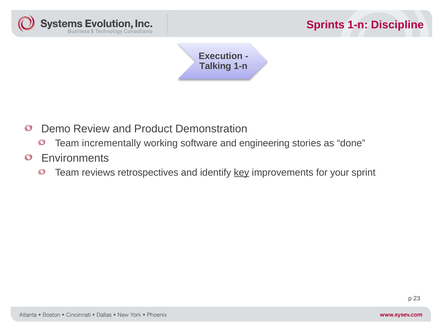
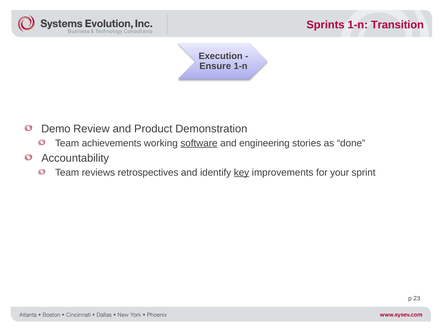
Discipline: Discipline -> Transition
Talking: Talking -> Ensure
incrementally: incrementally -> achievements
software underline: none -> present
Environments: Environments -> Accountability
